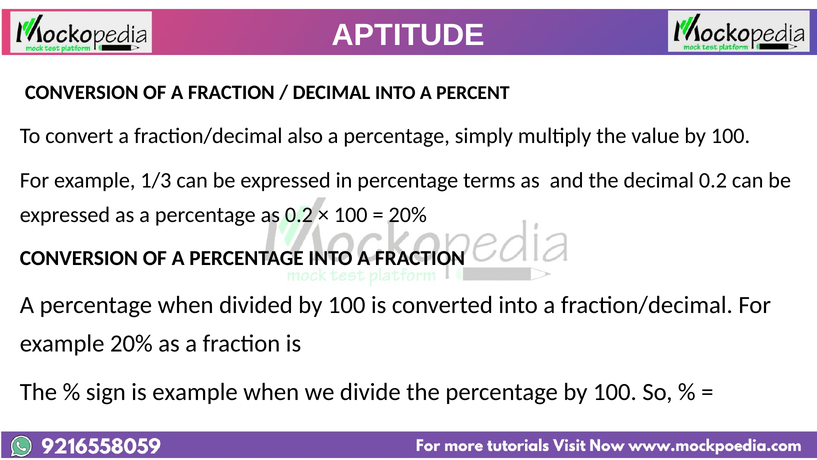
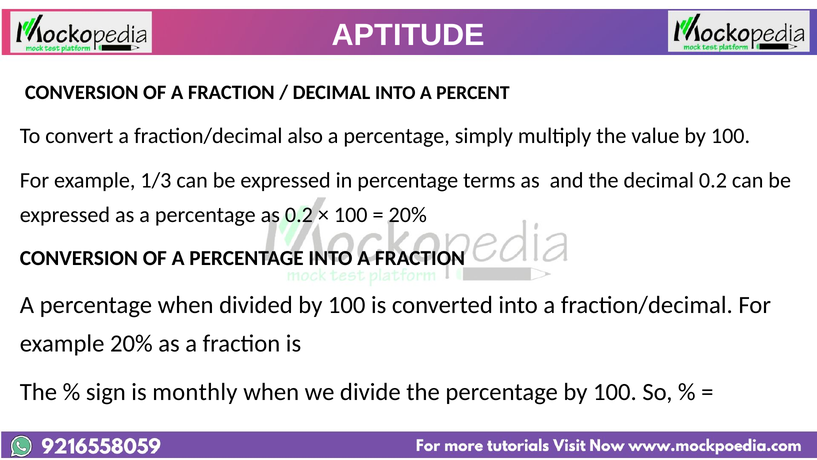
is example: example -> monthly
